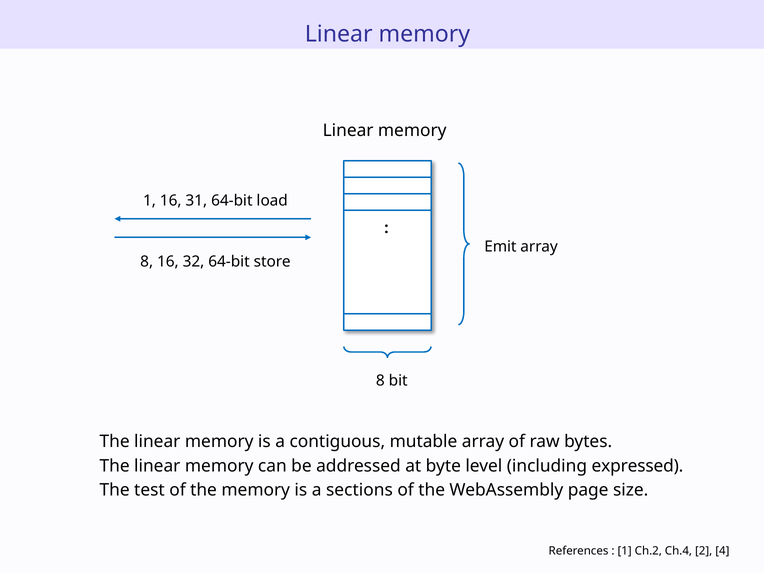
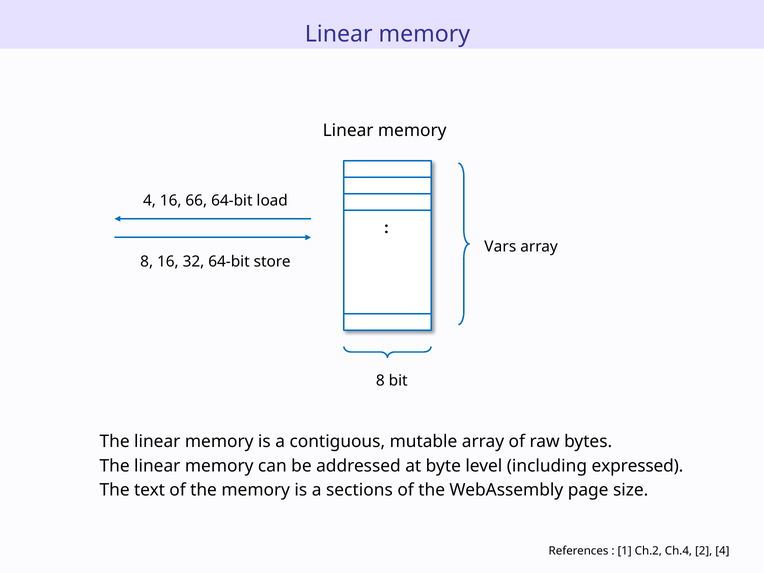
1 at (150, 201): 1 -> 4
31: 31 -> 66
Emit: Emit -> Vars
test: test -> text
